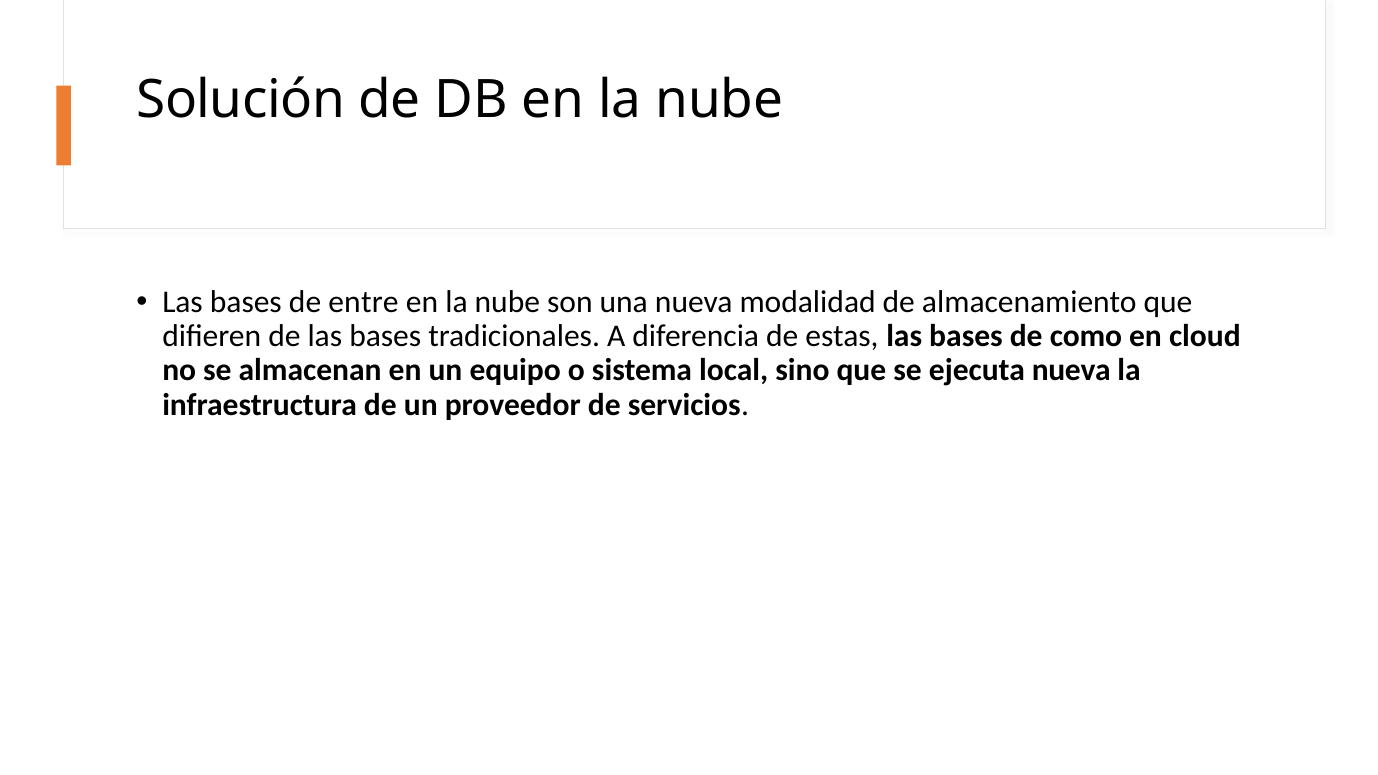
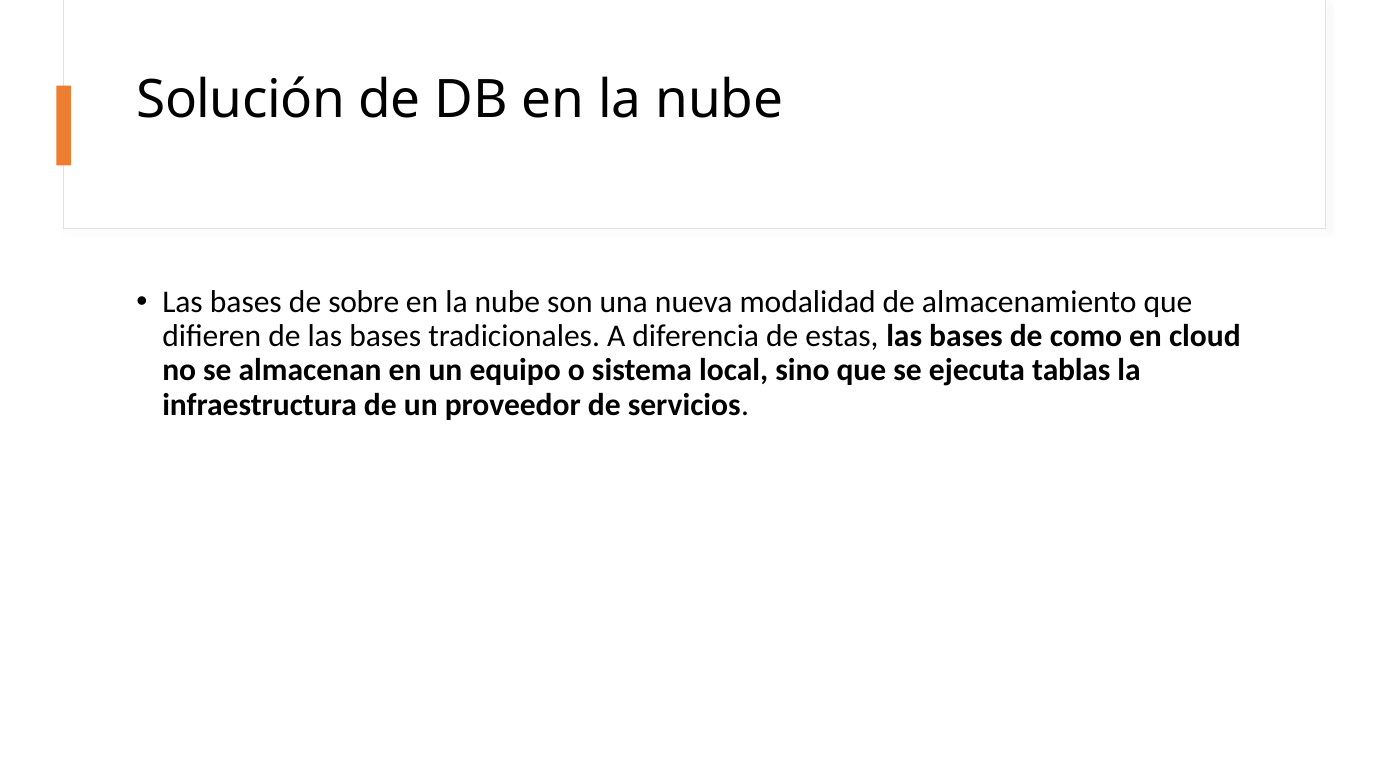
entre: entre -> sobre
ejecuta nueva: nueva -> tablas
